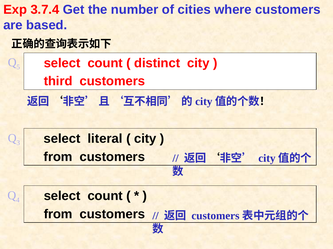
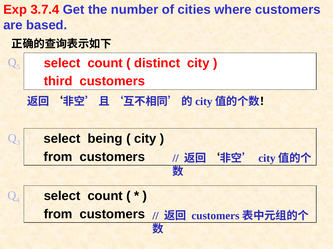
literal: literal -> being
